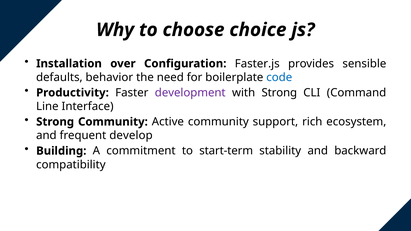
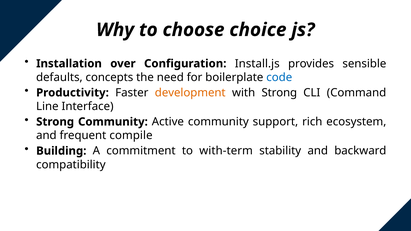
Faster.js: Faster.js -> Install.js
behavior: behavior -> concepts
development colour: purple -> orange
develop: develop -> compile
start-term: start-term -> with-term
